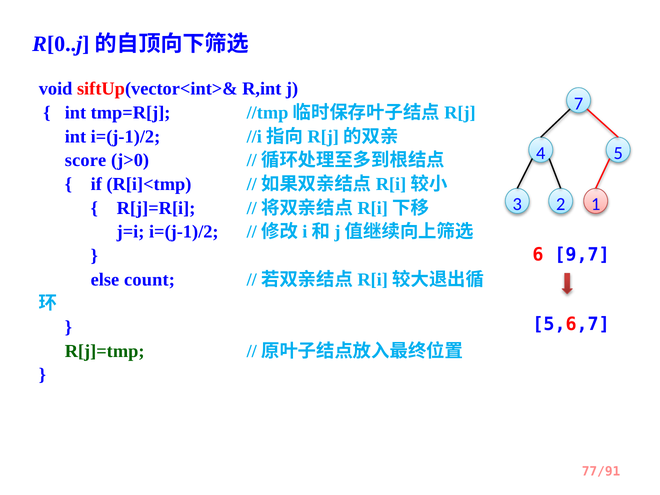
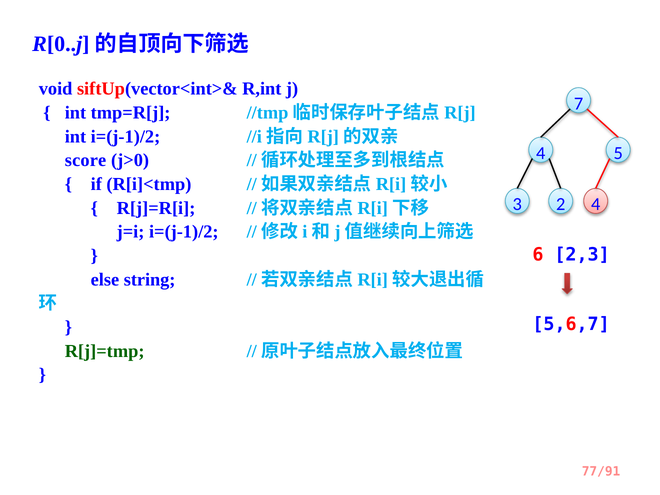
3 1: 1 -> 4
9,7: 9,7 -> 2,3
count: count -> string
